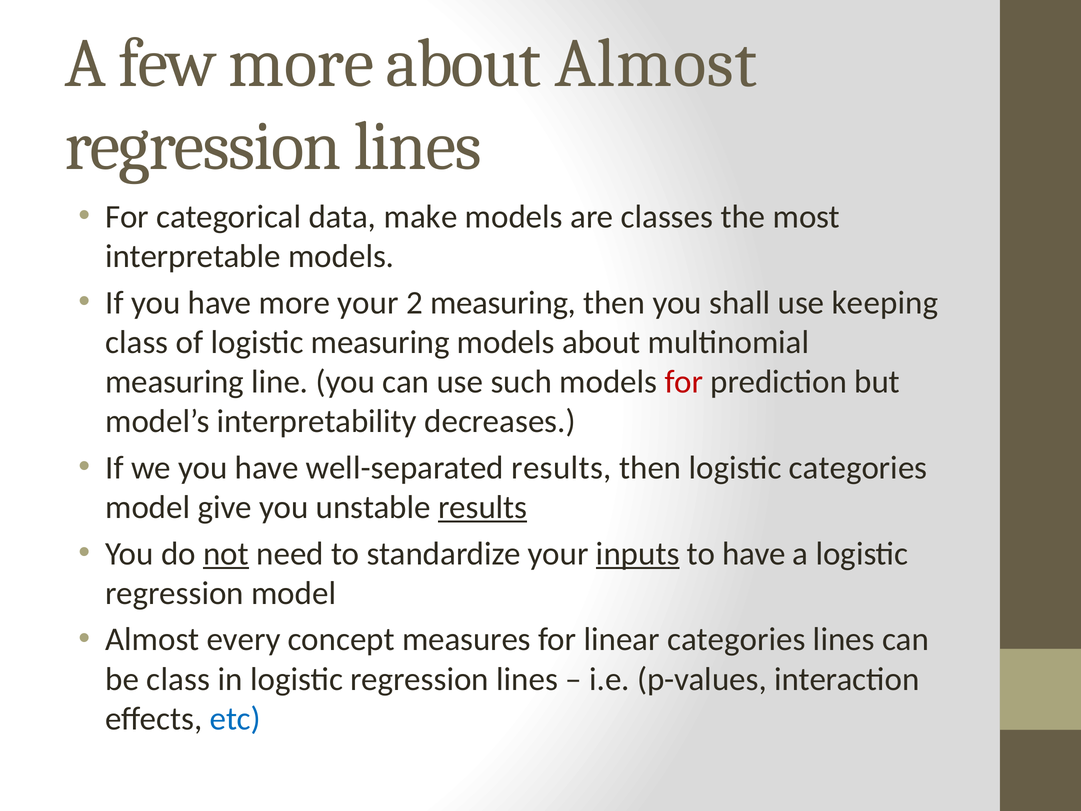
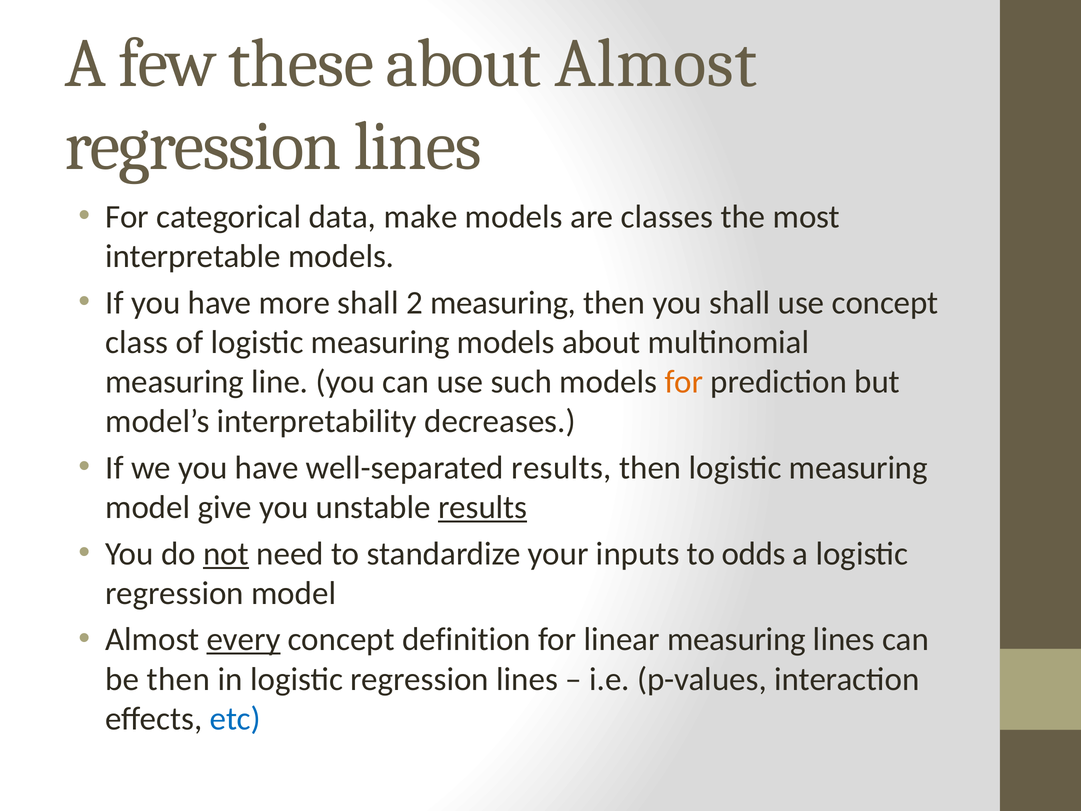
few more: more -> these
more your: your -> shall
use keeping: keeping -> concept
for at (684, 382) colour: red -> orange
then logistic categories: categories -> measuring
inputs underline: present -> none
to have: have -> odds
every underline: none -> present
measures: measures -> definition
linear categories: categories -> measuring
be class: class -> then
